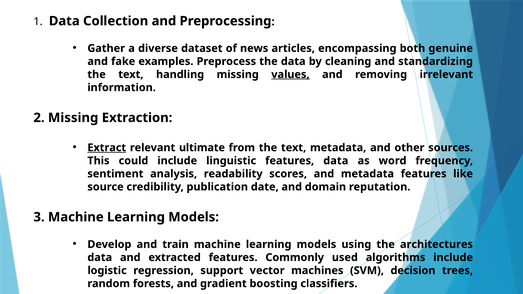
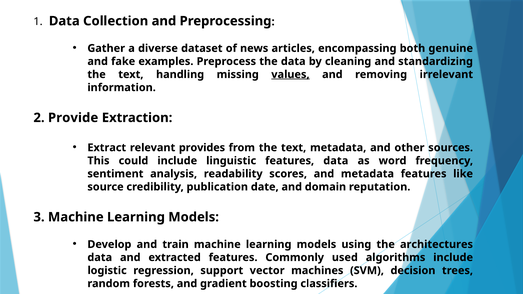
2 Missing: Missing -> Provide
Extract underline: present -> none
ultimate: ultimate -> provides
